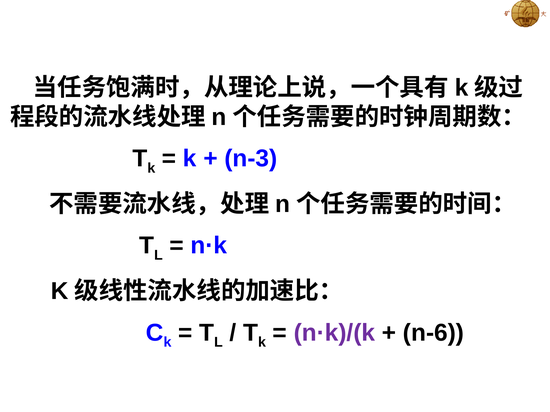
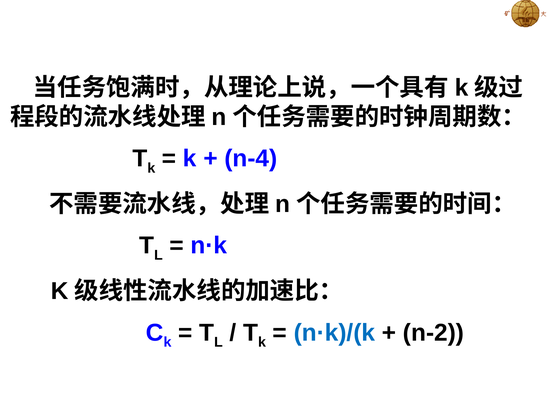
n-3: n-3 -> n-4
n·k)/(k colour: purple -> blue
n-6: n-6 -> n-2
